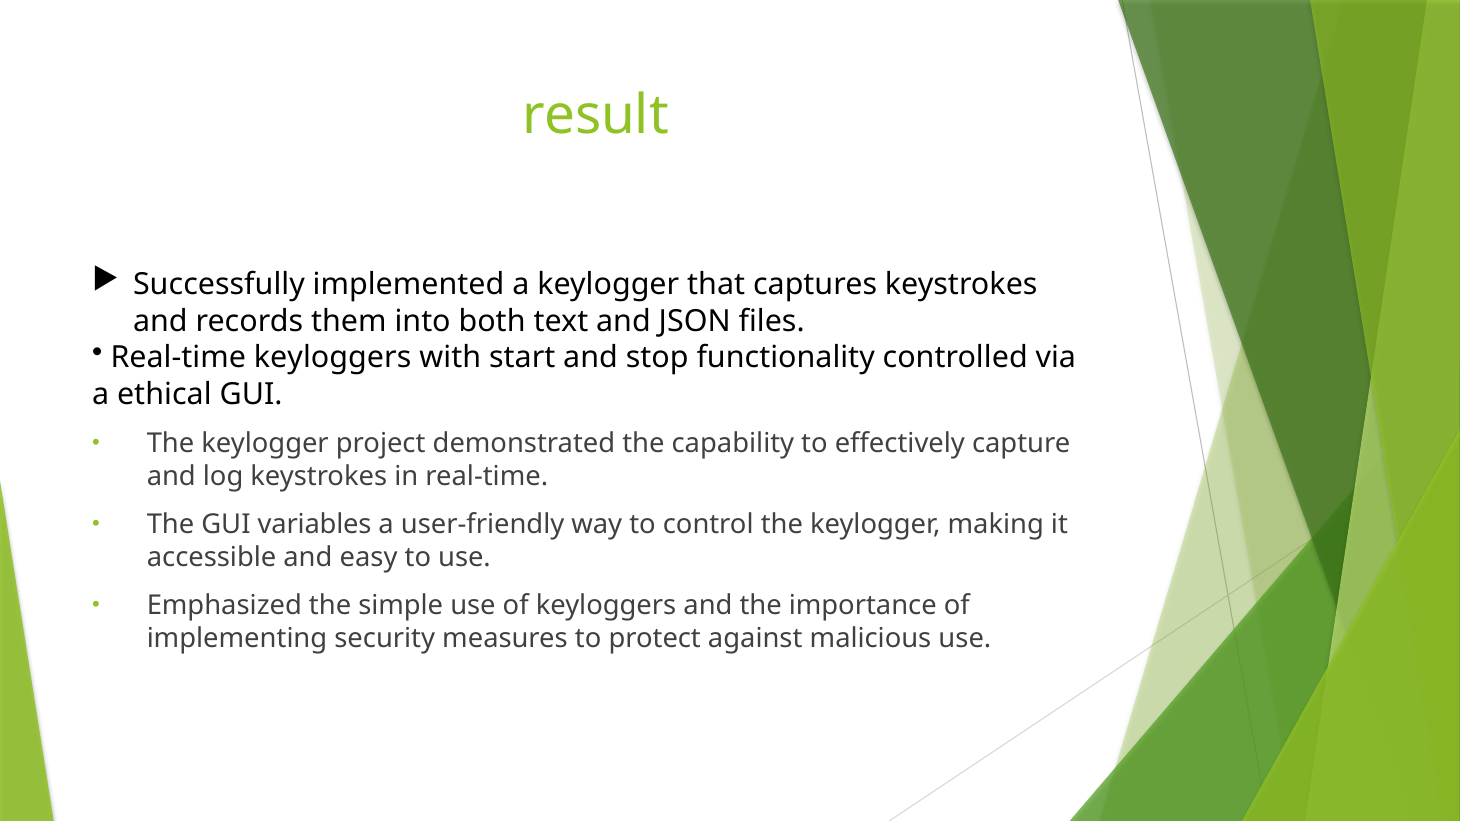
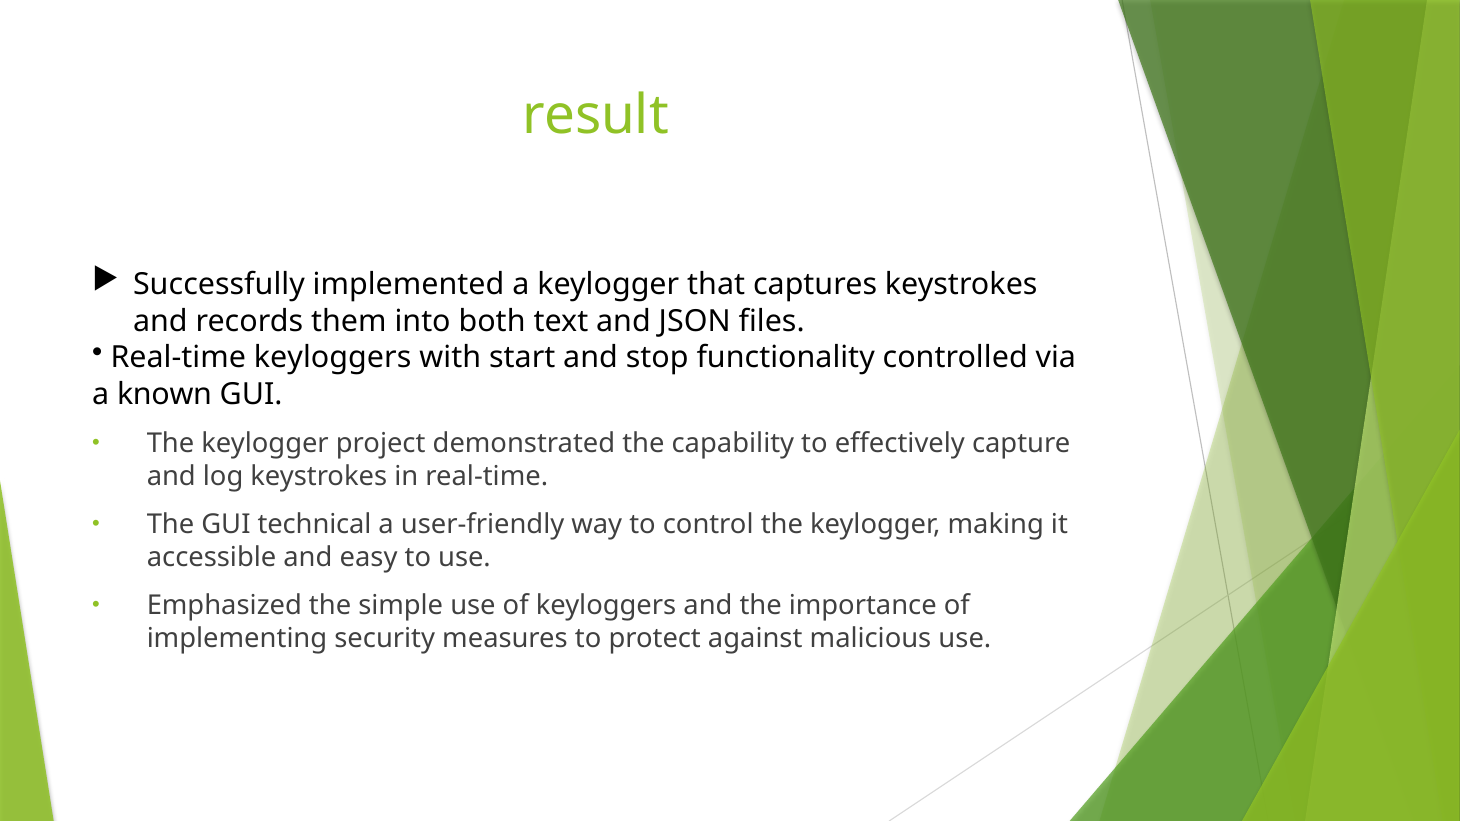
ethical: ethical -> known
variables: variables -> technical
